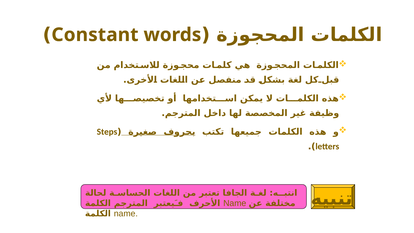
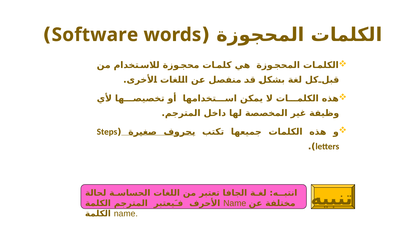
Constant: Constant -> Software
